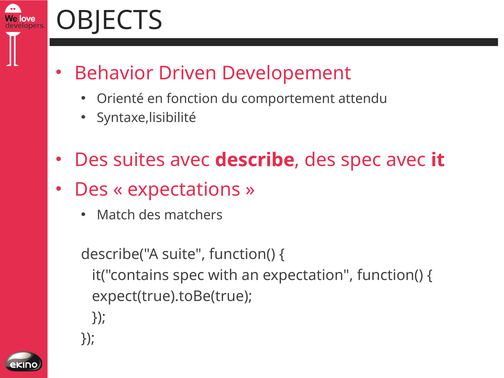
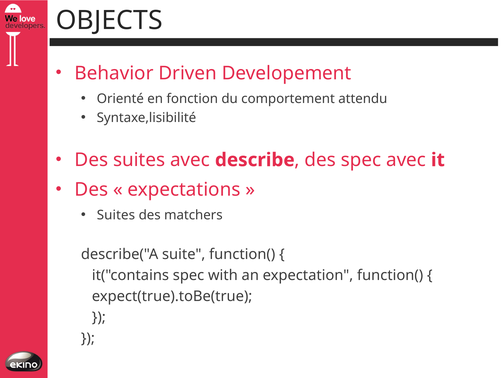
Match at (116, 215): Match -> Suites
